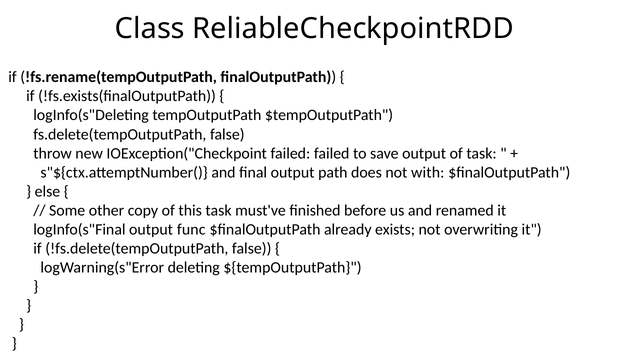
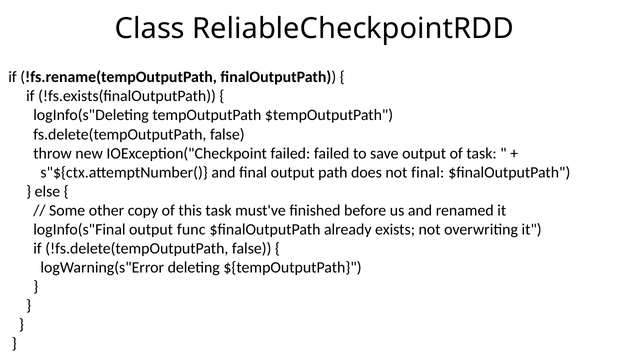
not with: with -> final
